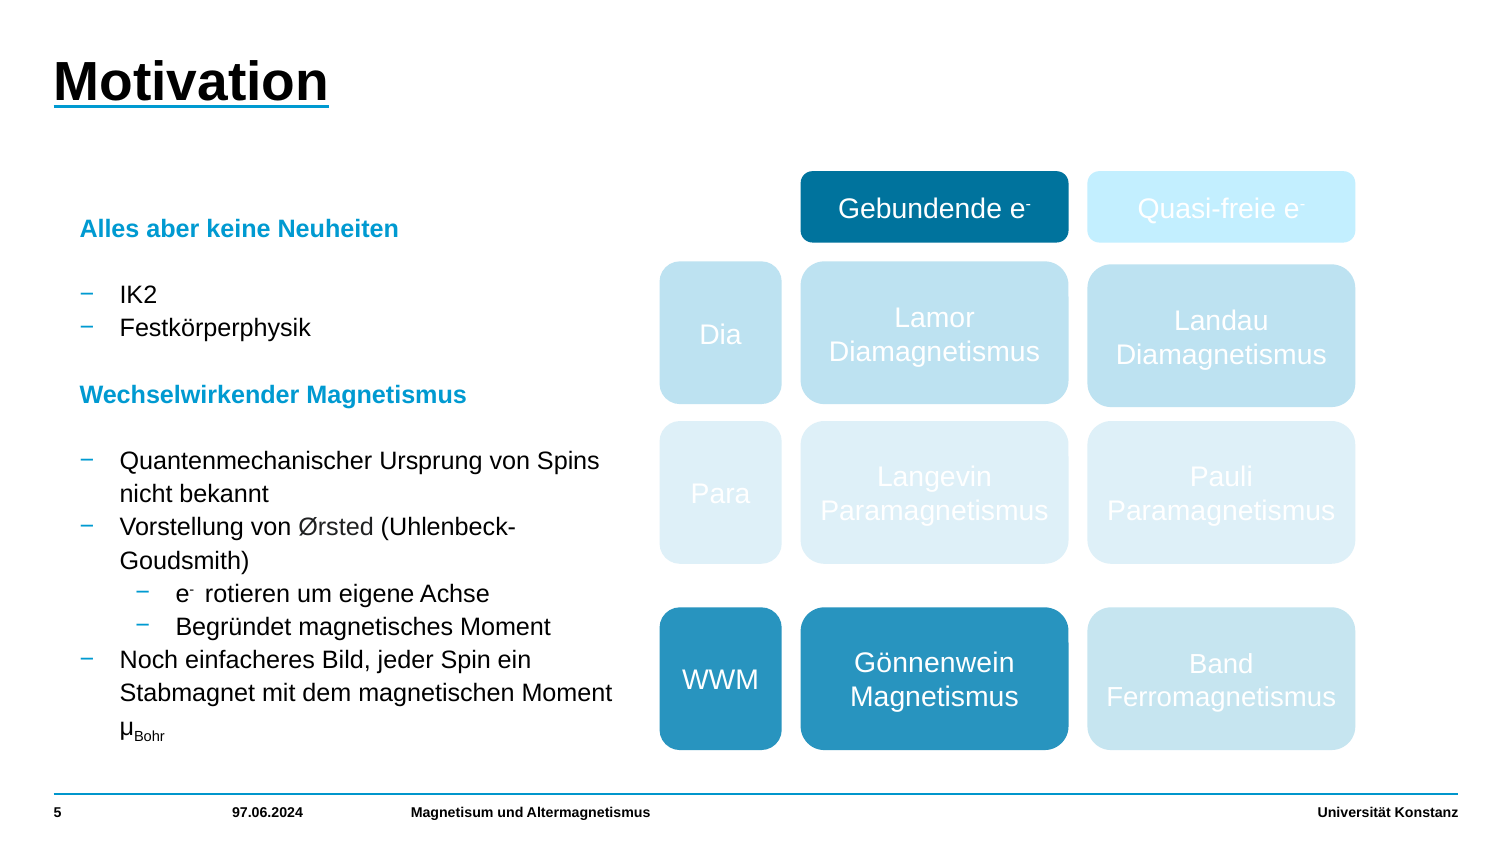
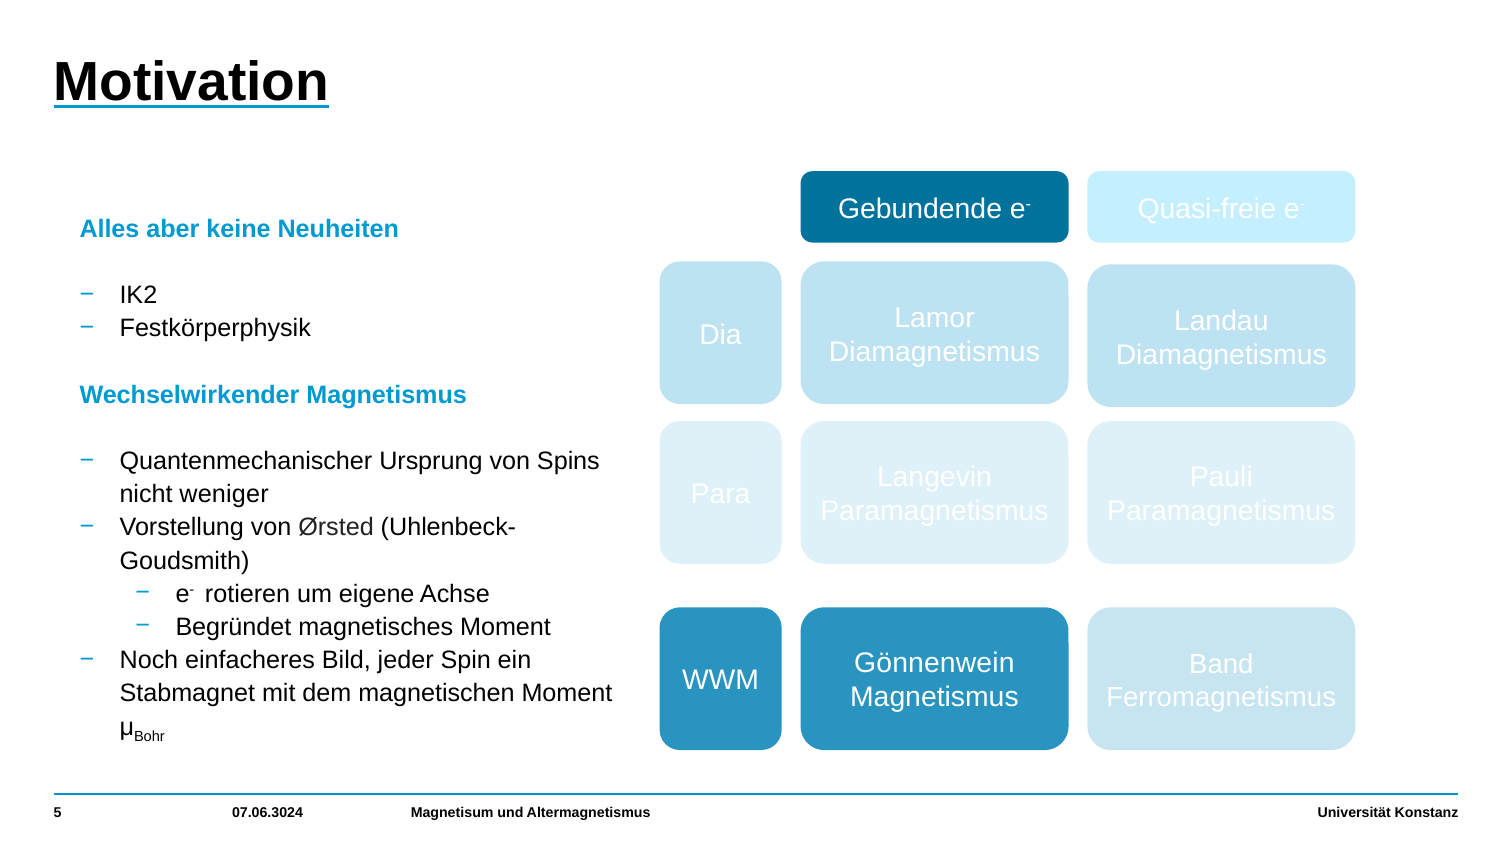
bekannt: bekannt -> weniger
97.06.2024: 97.06.2024 -> 07.06.3024
